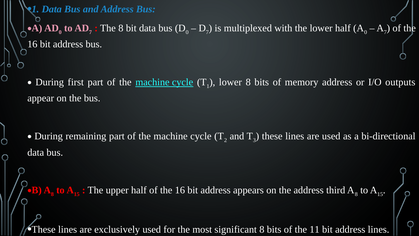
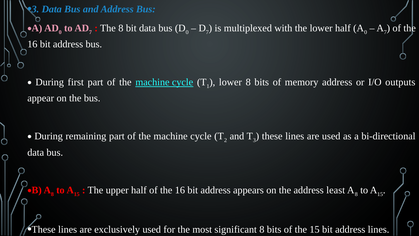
1 at (35, 9): 1 -> 3
third: third -> least
the 11: 11 -> 15
